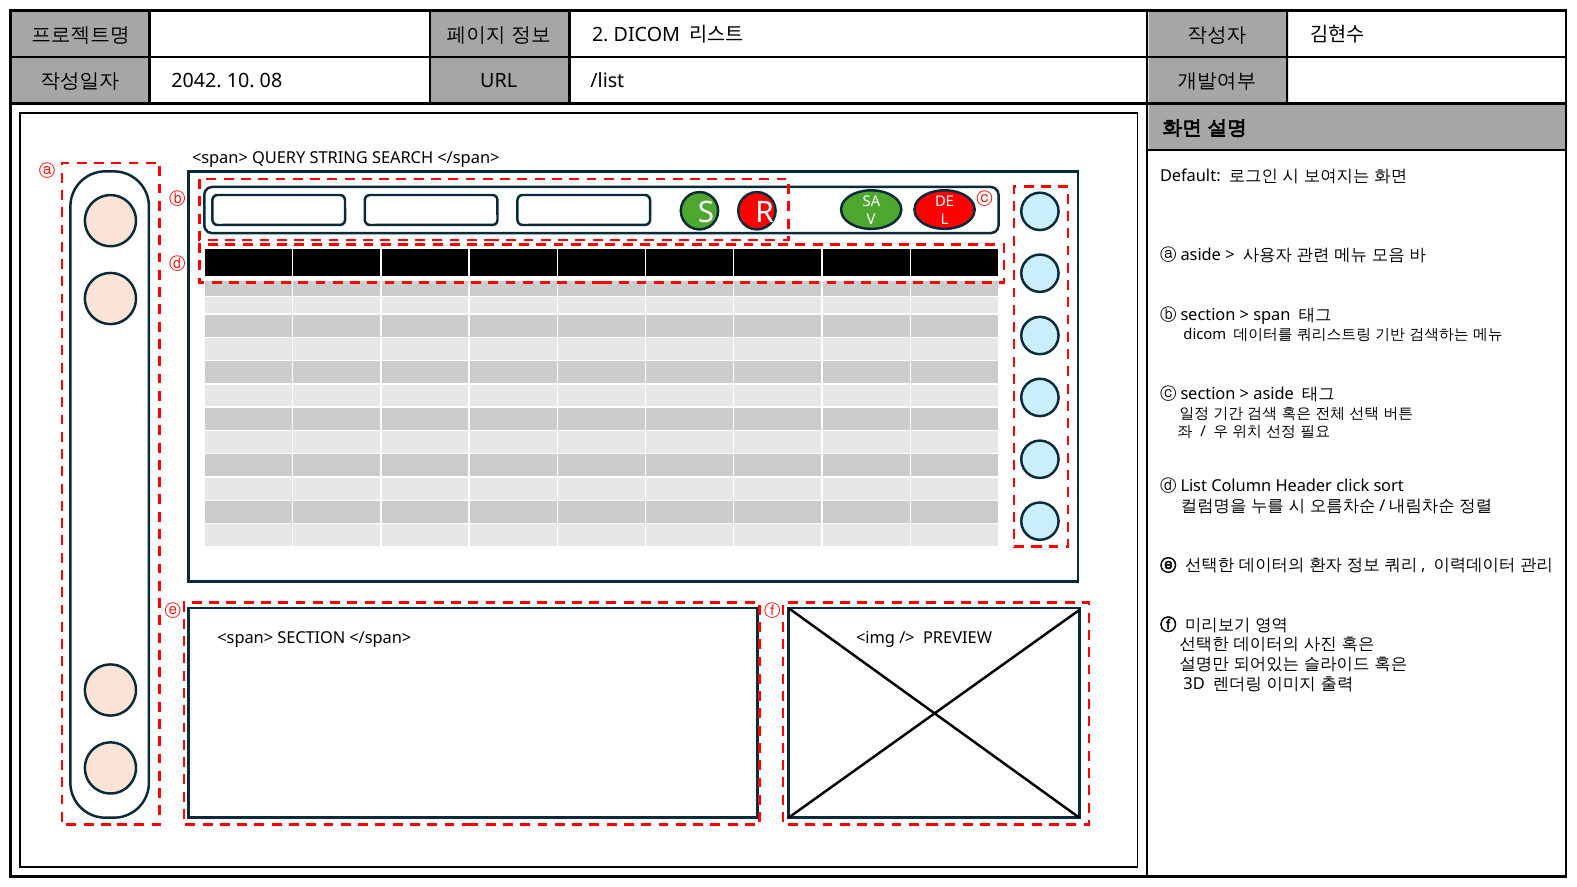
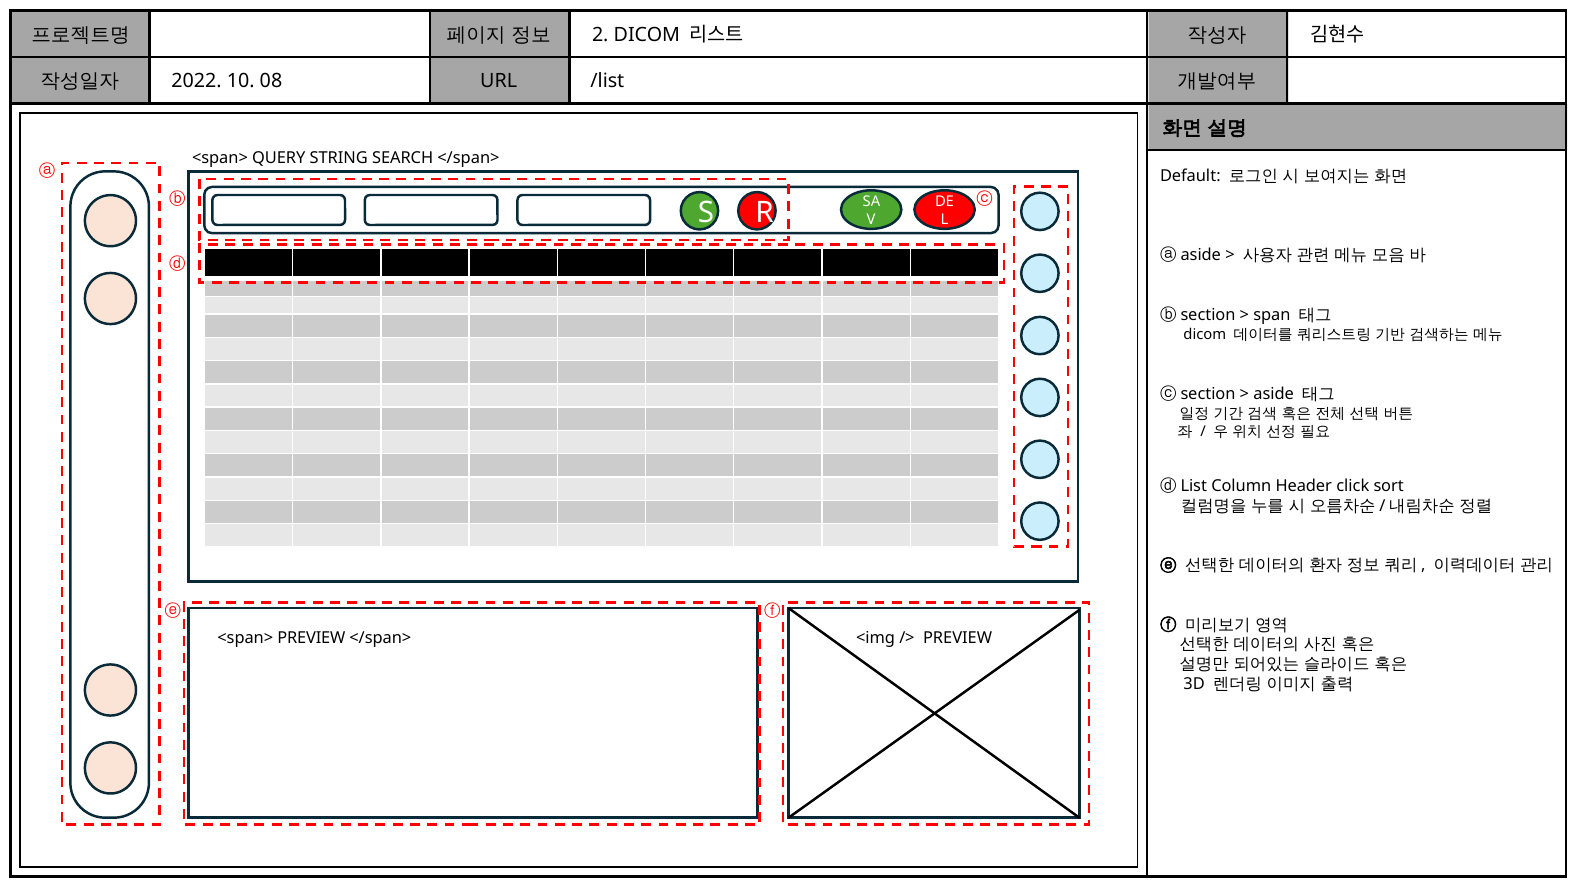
2042: 2042 -> 2022
<span> SECTION: SECTION -> PREVIEW
